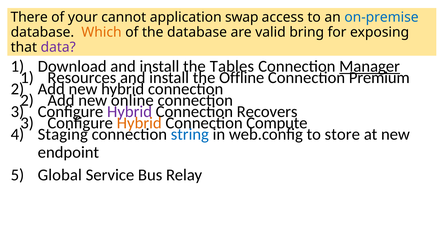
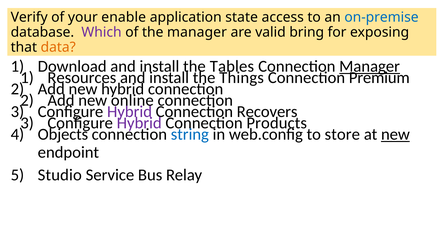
There: There -> Verify
cannot: cannot -> enable
swap: swap -> state
Which colour: orange -> purple
the database: database -> manager
data colour: purple -> orange
Offline: Offline -> Things
Hybrid at (139, 123) colour: orange -> purple
Compute: Compute -> Products
Staging: Staging -> Objects
new at (395, 134) underline: none -> present
Global: Global -> Studio
